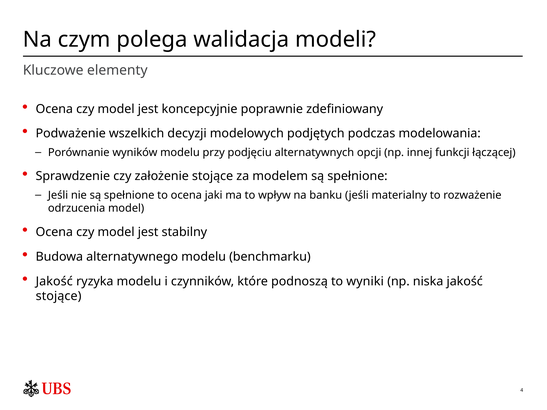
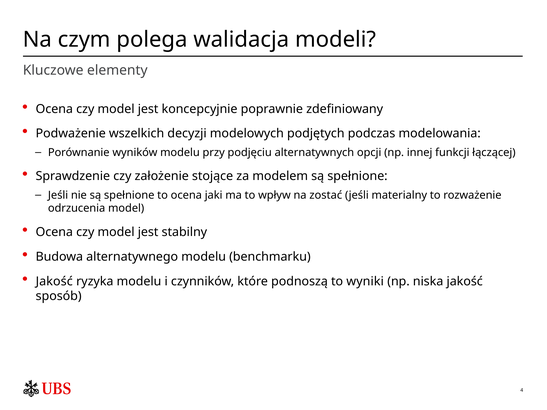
banku: banku -> zostać
stojące at (59, 296): stojące -> sposób
